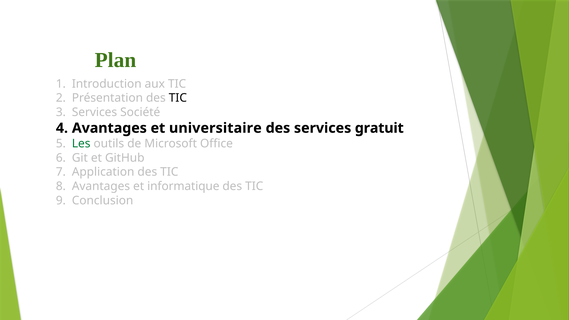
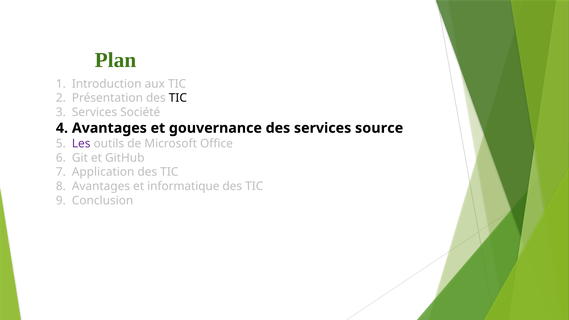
universitaire: universitaire -> gouvernance
gratuit: gratuit -> source
Les colour: green -> purple
